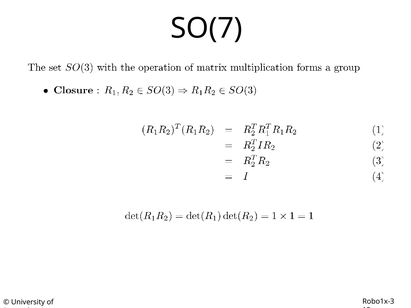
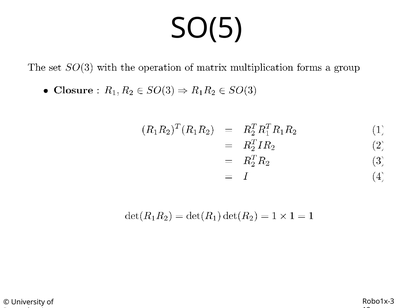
SO(7: SO(7 -> SO(5
